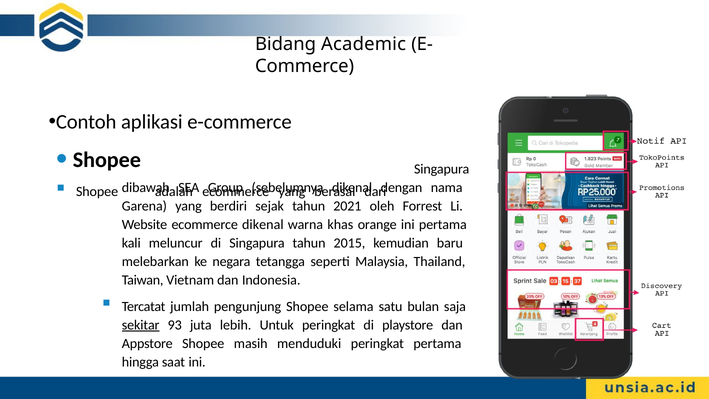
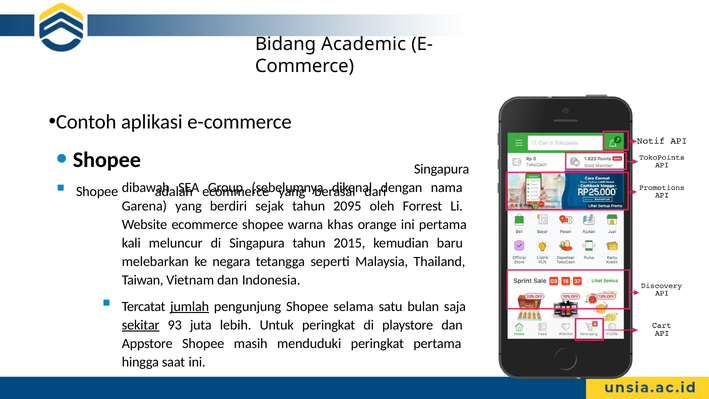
2021: 2021 -> 2095
ecommerce dikenal: dikenal -> shopee
jumlah underline: none -> present
